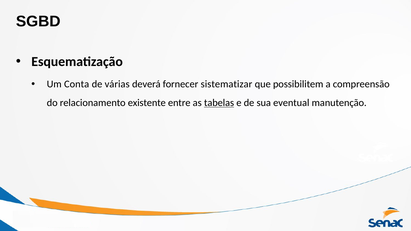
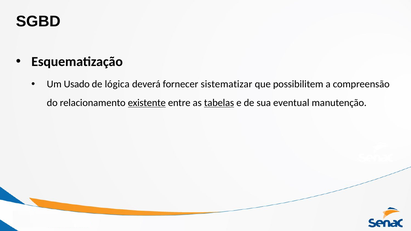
Conta: Conta -> Usado
várias: várias -> lógica
existente underline: none -> present
